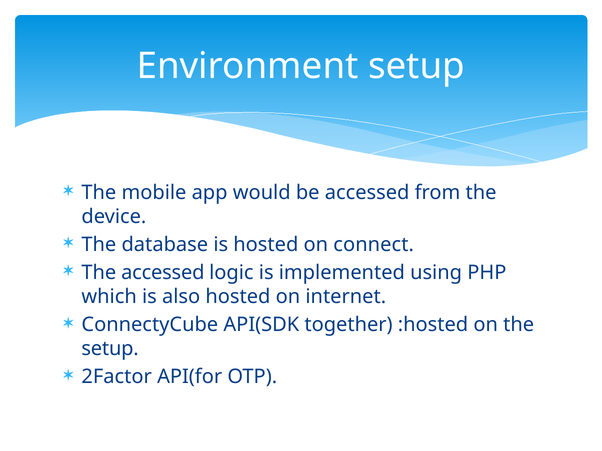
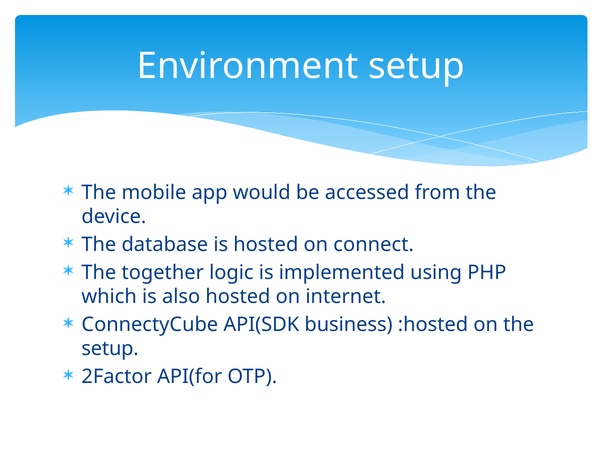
The accessed: accessed -> together
together: together -> business
